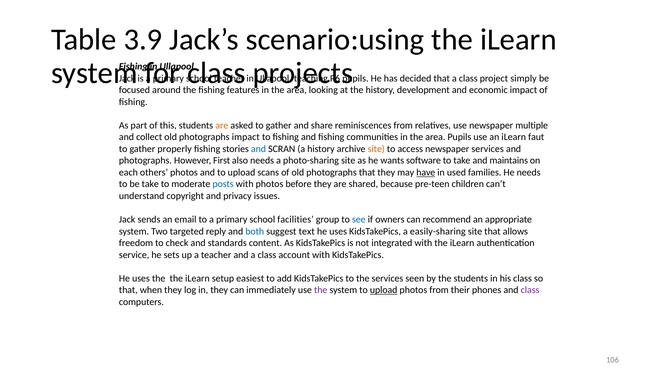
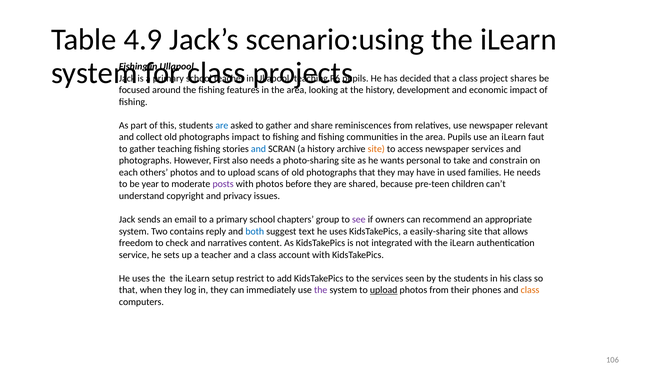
3.9: 3.9 -> 4.9
simply: simply -> shares
are at (222, 125) colour: orange -> blue
multiple: multiple -> relevant
gather properly: properly -> teaching
software: software -> personal
maintains: maintains -> constrain
have underline: present -> none
be take: take -> year
posts colour: blue -> purple
facilities: facilities -> chapters
see colour: blue -> purple
targeted: targeted -> contains
standards: standards -> narratives
easiest: easiest -> restrict
class at (530, 290) colour: purple -> orange
